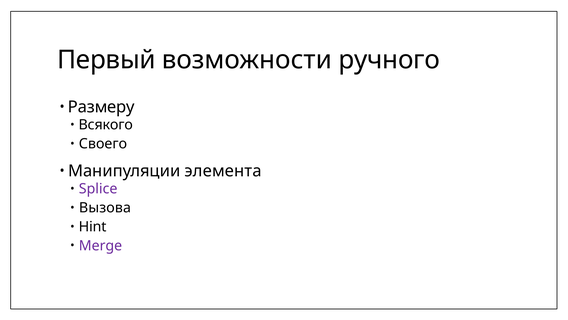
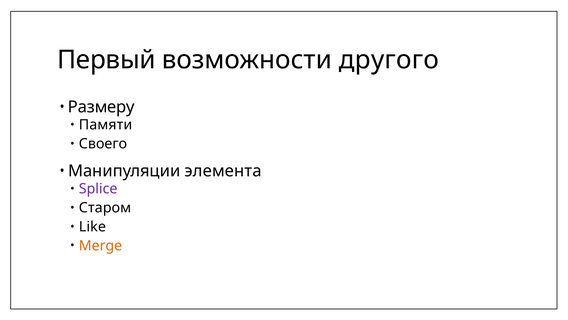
ручного: ручного -> другого
Всякого: Всякого -> Памяти
Вызова: Вызова -> Старом
Hint: Hint -> Like
Merge colour: purple -> orange
